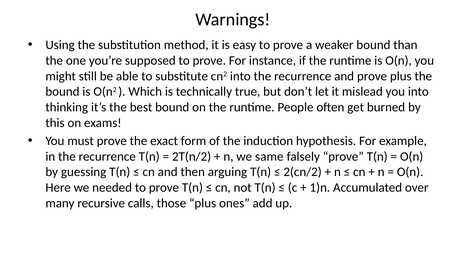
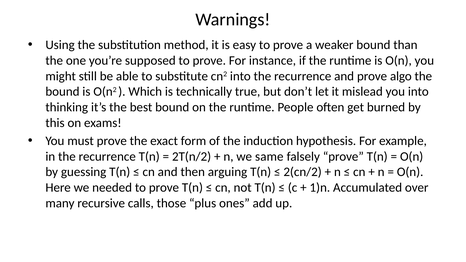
prove plus: plus -> algo
